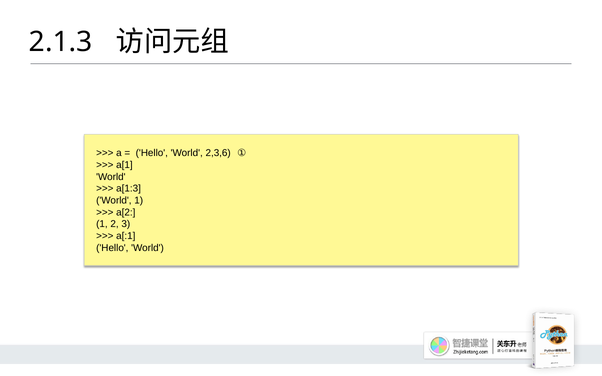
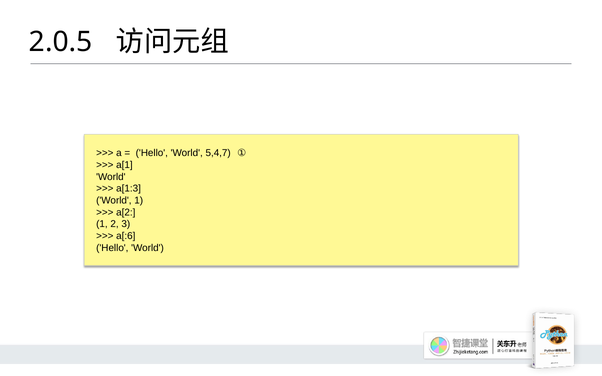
2.1.3: 2.1.3 -> 2.0.5
2,3,6: 2,3,6 -> 5,4,7
a[:1: a[:1 -> a[:6
